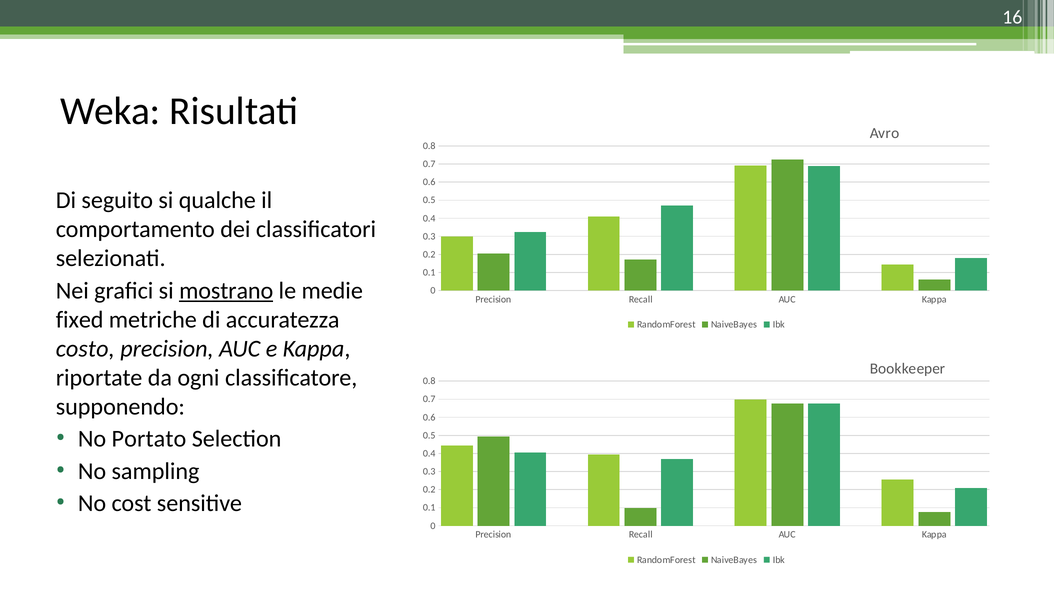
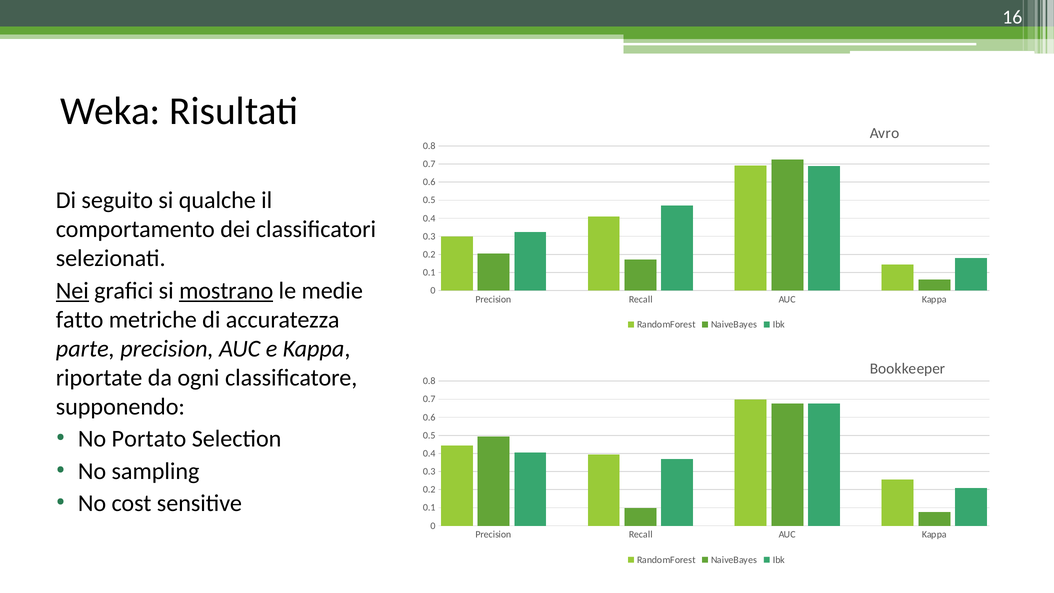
Nei underline: none -> present
fixed: fixed -> fatto
costo: costo -> parte
